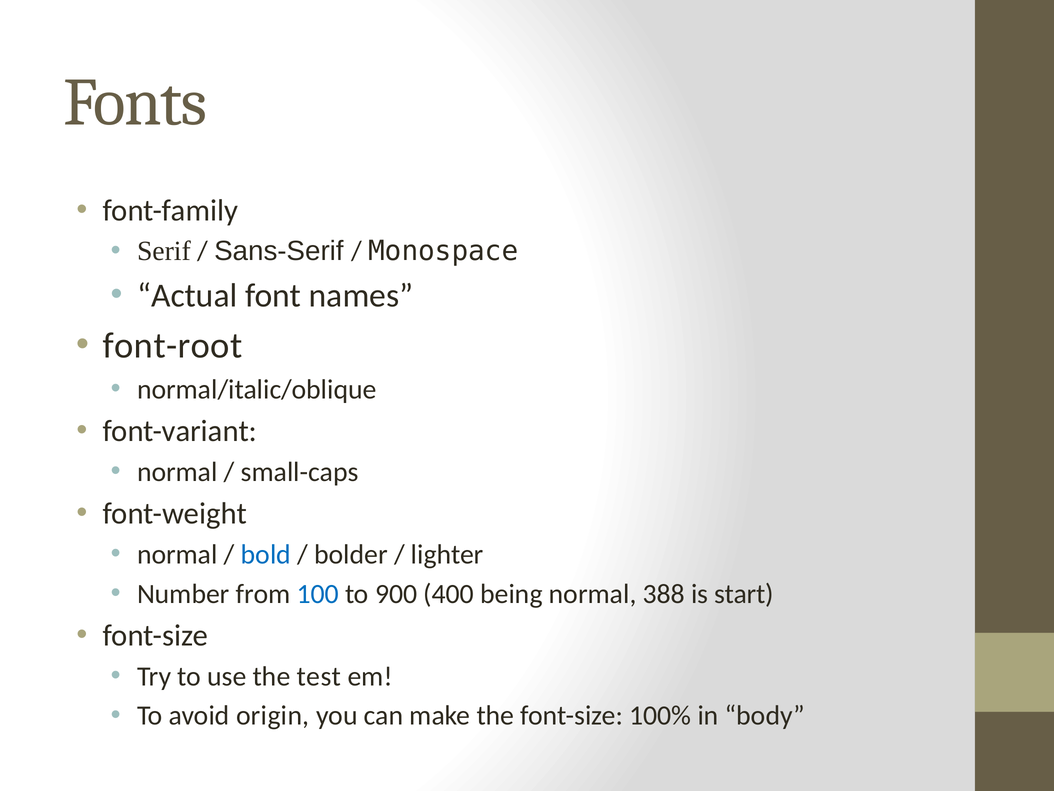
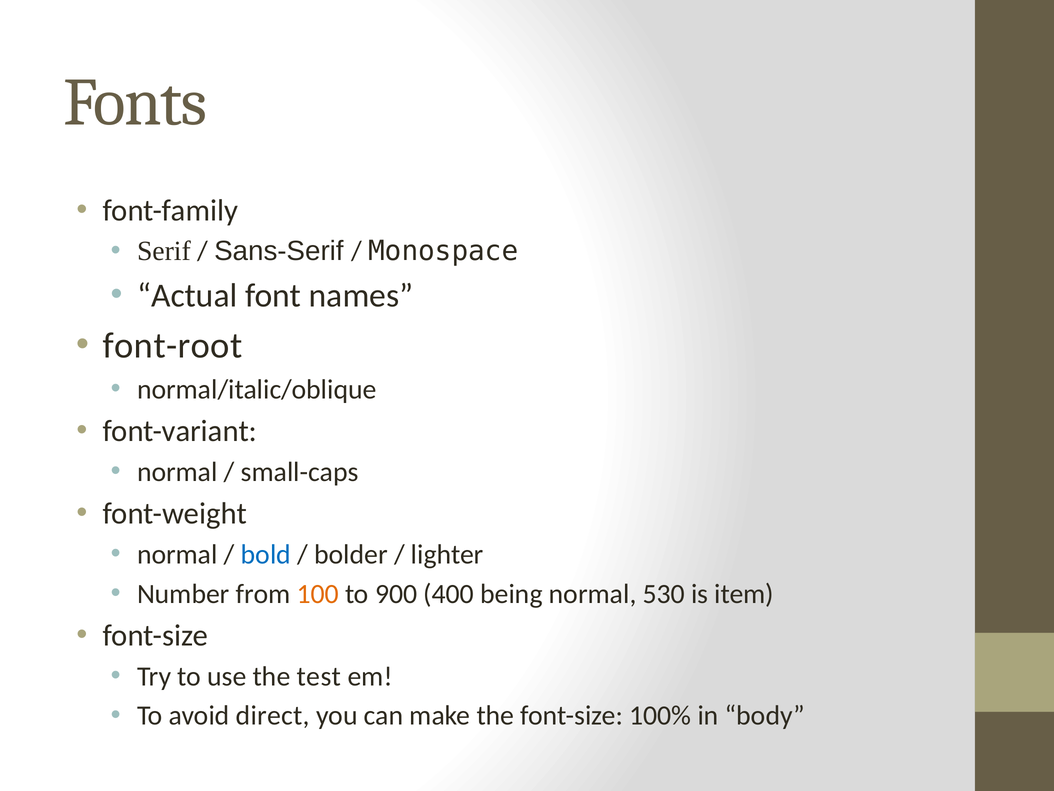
100 colour: blue -> orange
388: 388 -> 530
start: start -> item
origin: origin -> direct
